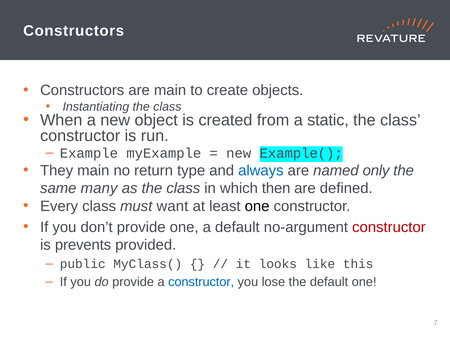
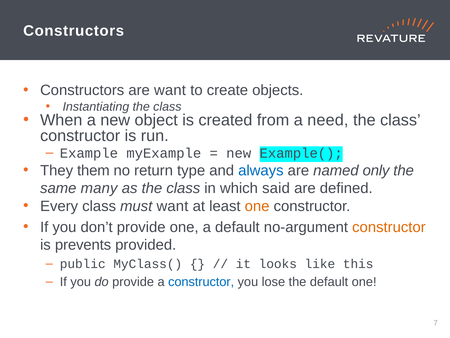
are main: main -> want
static: static -> need
They main: main -> them
then: then -> said
one at (257, 206) colour: black -> orange
constructor at (389, 227) colour: red -> orange
